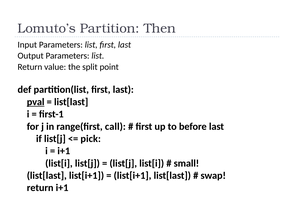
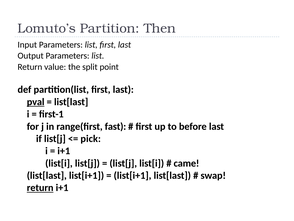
call: call -> fast
small: small -> came
return at (40, 187) underline: none -> present
